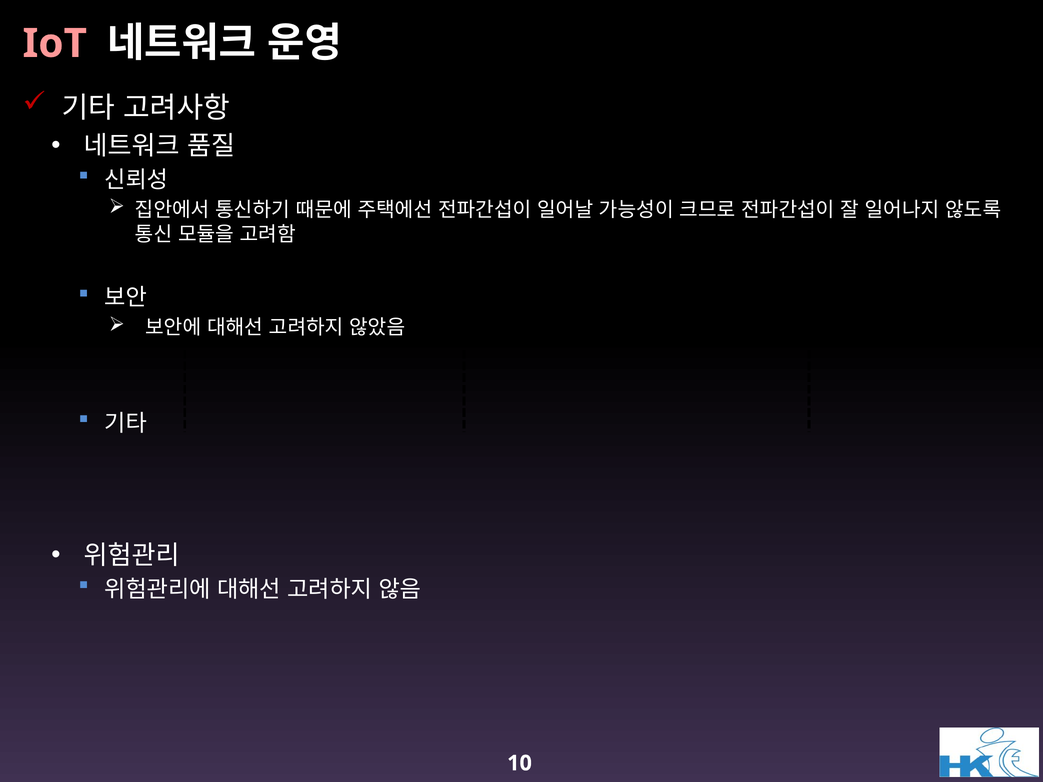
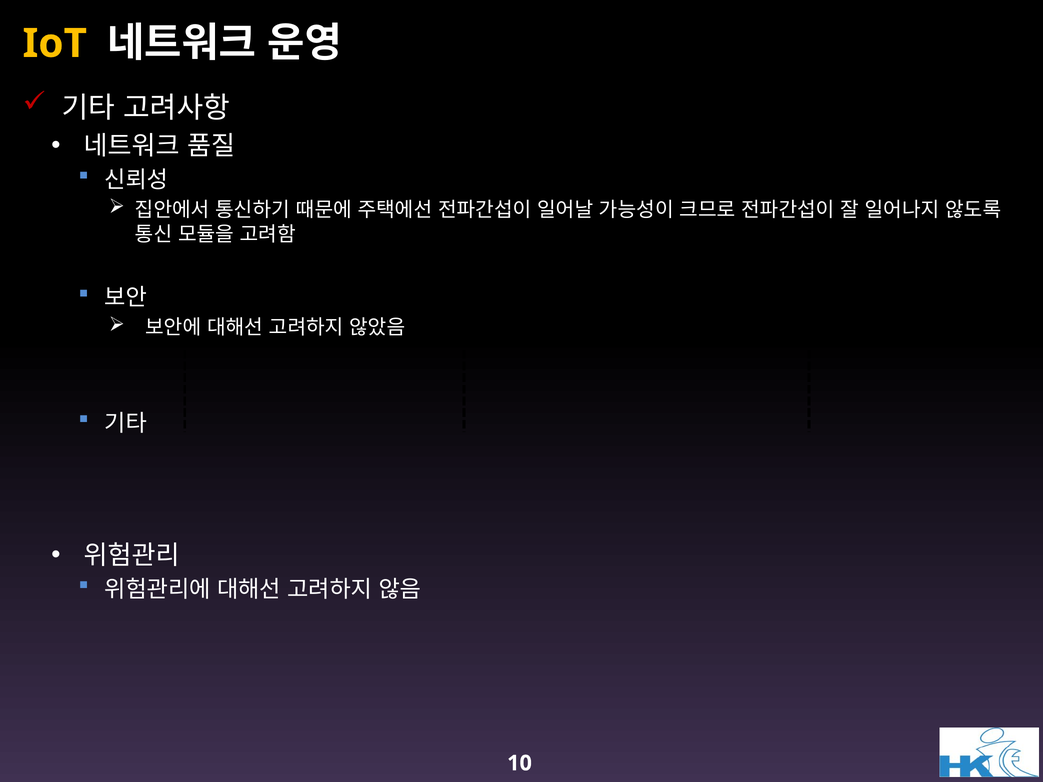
IoT colour: pink -> yellow
